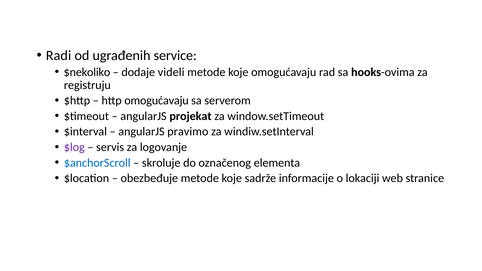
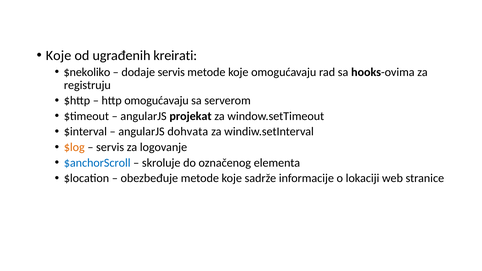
Radi at (59, 56): Radi -> Koje
service: service -> kreirati
dodaje videli: videli -> servis
pravimo: pravimo -> dohvata
$log colour: purple -> orange
